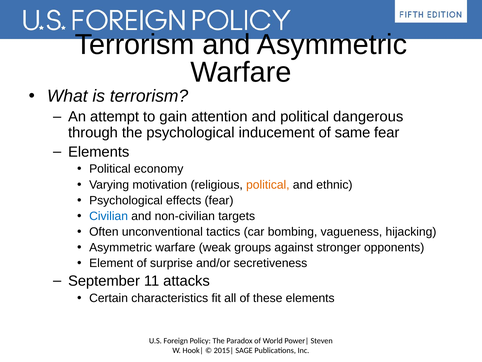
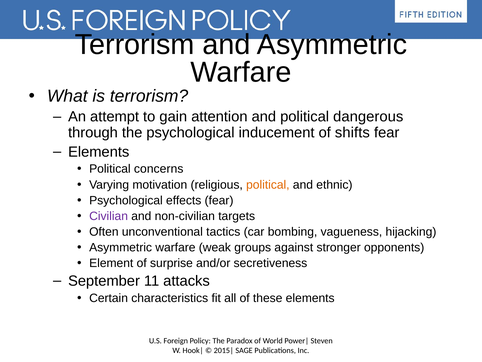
same: same -> shifts
economy: economy -> concerns
Civilian colour: blue -> purple
